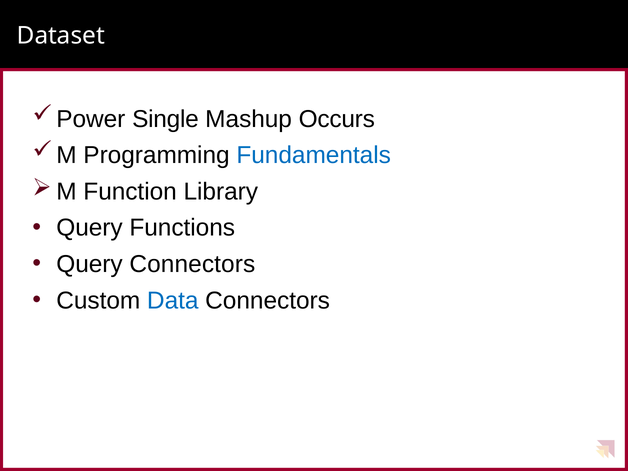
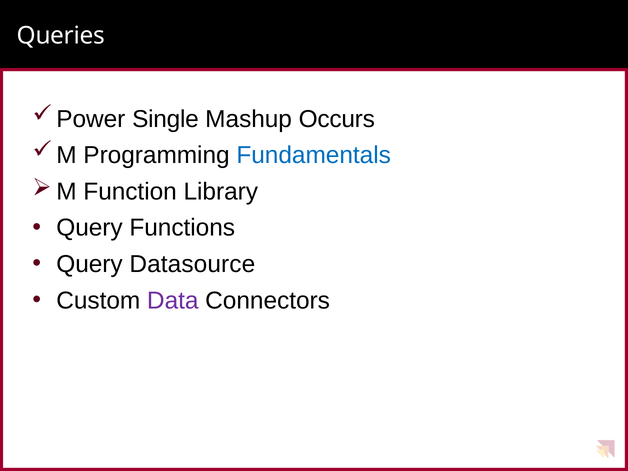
Dataset: Dataset -> Queries
Query Connectors: Connectors -> Datasource
Data colour: blue -> purple
